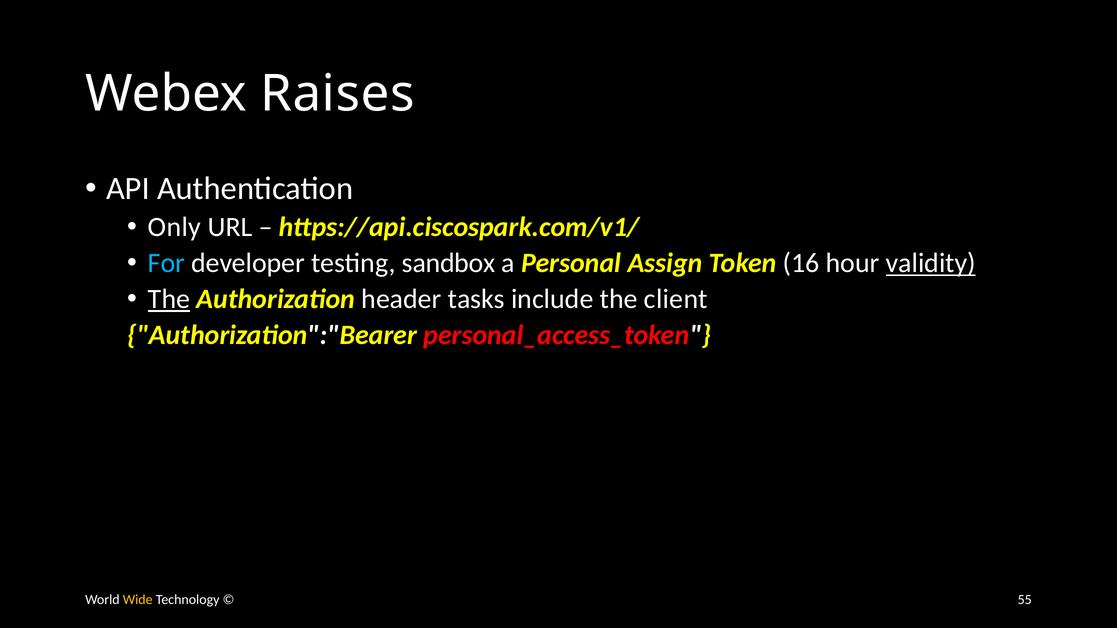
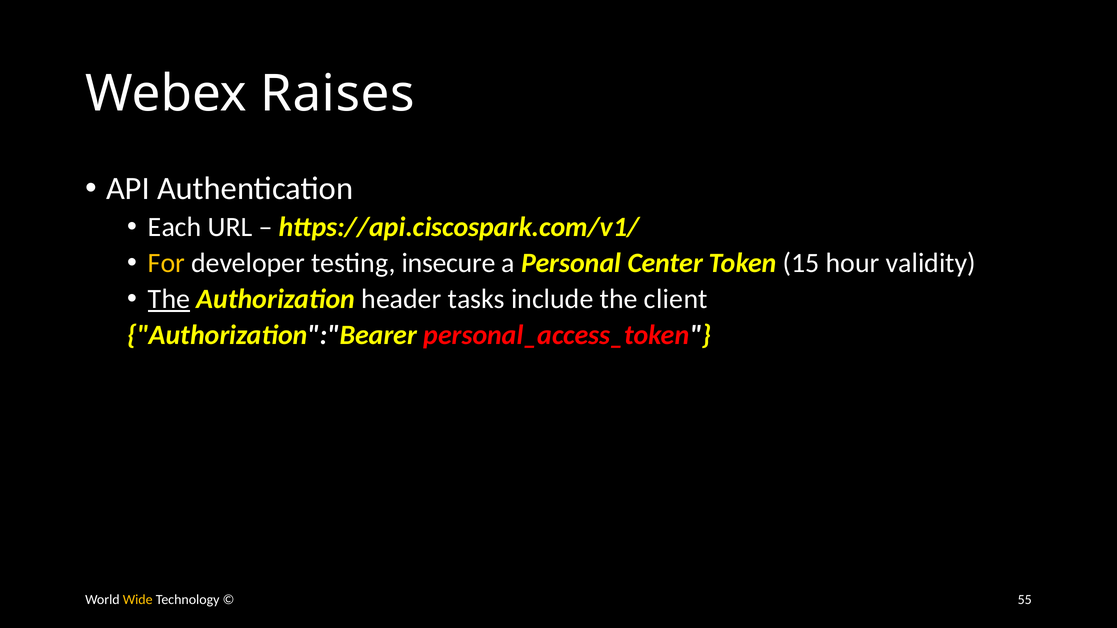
Only: Only -> Each
For colour: light blue -> yellow
sandbox: sandbox -> insecure
Assign: Assign -> Center
16: 16 -> 15
validity underline: present -> none
